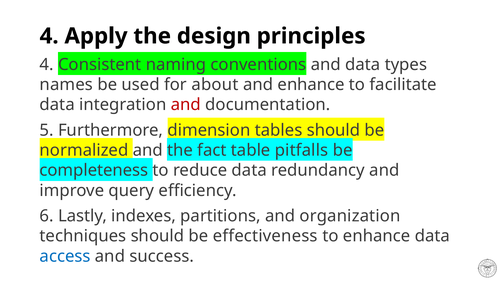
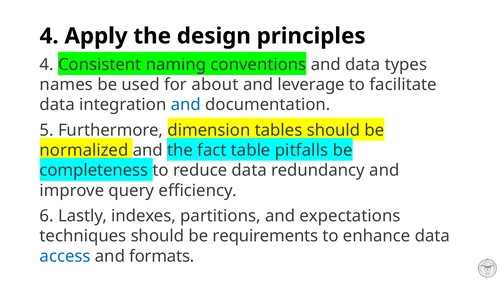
and enhance: enhance -> leverage
and at (186, 105) colour: red -> blue
organization: organization -> expectations
effectiveness: effectiveness -> requirements
success: success -> formats
